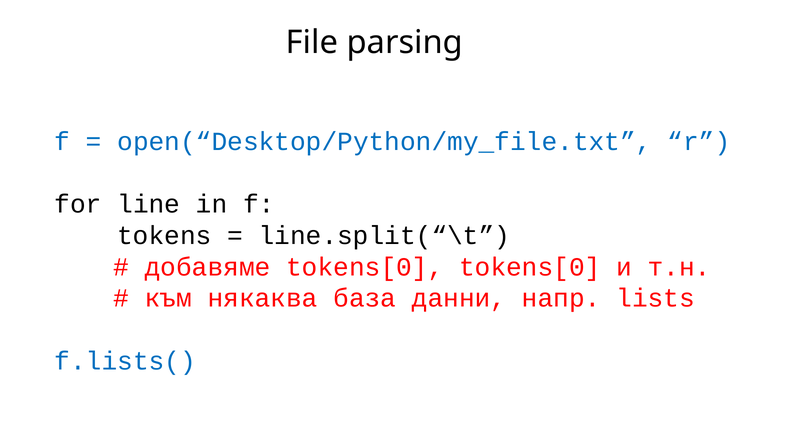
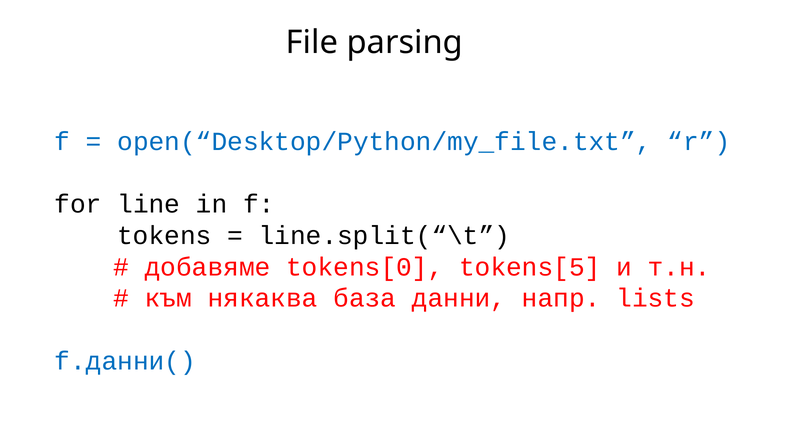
tokens[0 tokens[0: tokens[0 -> tokens[5
f.lists(: f.lists( -> f.данни(
